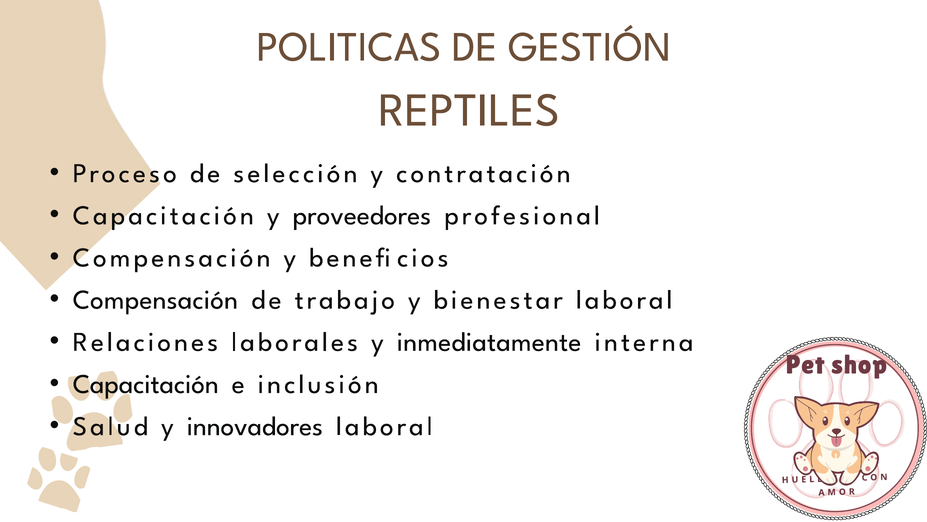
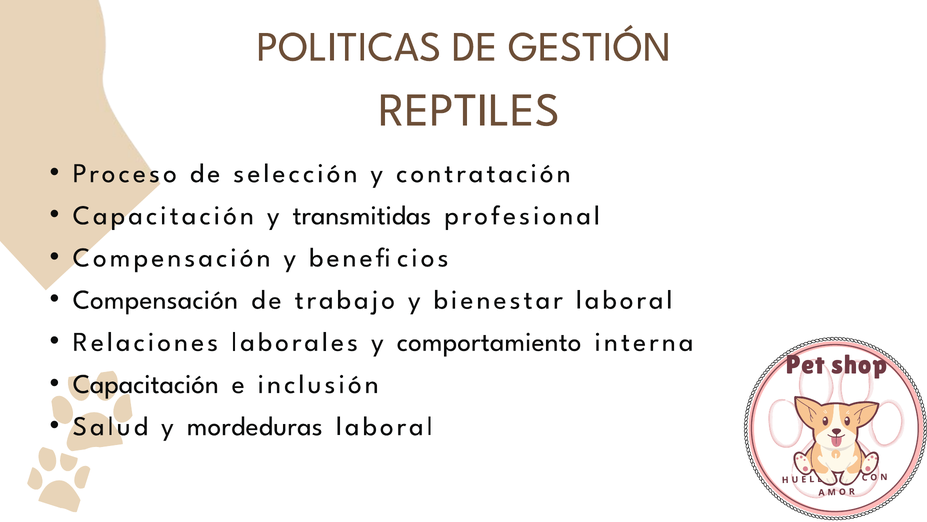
proveedores: proveedores -> transmitidas
inmediatamente: inmediatamente -> comportamiento
innovadores: innovadores -> mordeduras
